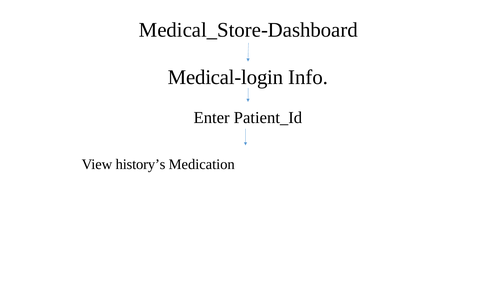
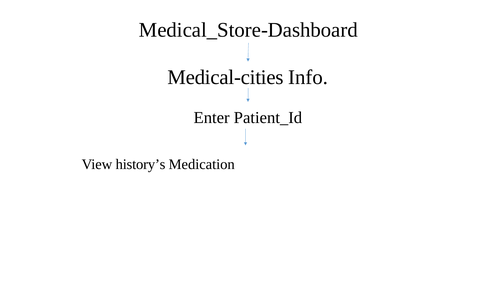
Medical-login: Medical-login -> Medical-cities
